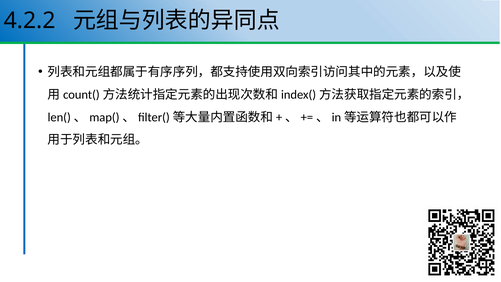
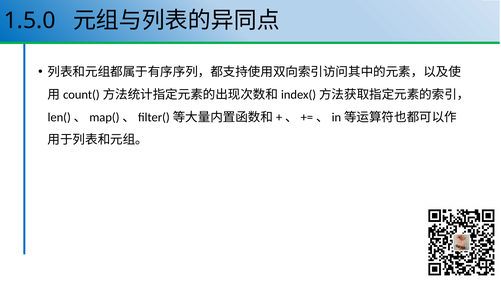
4.2.2: 4.2.2 -> 1.5.0
